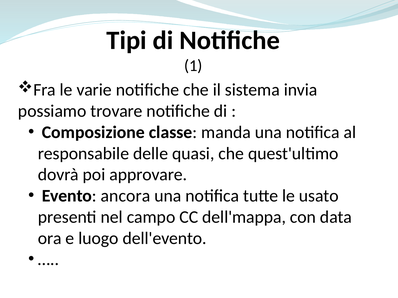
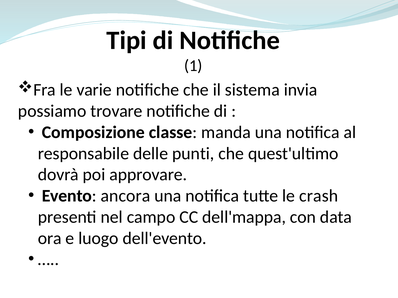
quasi: quasi -> punti
usato: usato -> crash
